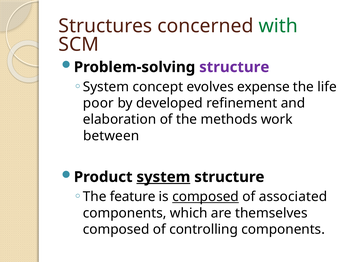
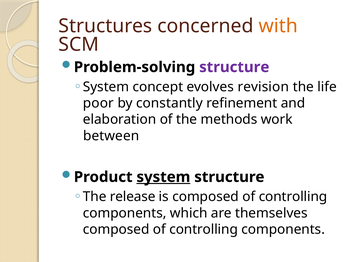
with colour: green -> orange
expense: expense -> revision
developed: developed -> constantly
feature: feature -> release
composed at (206, 197) underline: present -> none
associated at (293, 197): associated -> controlling
